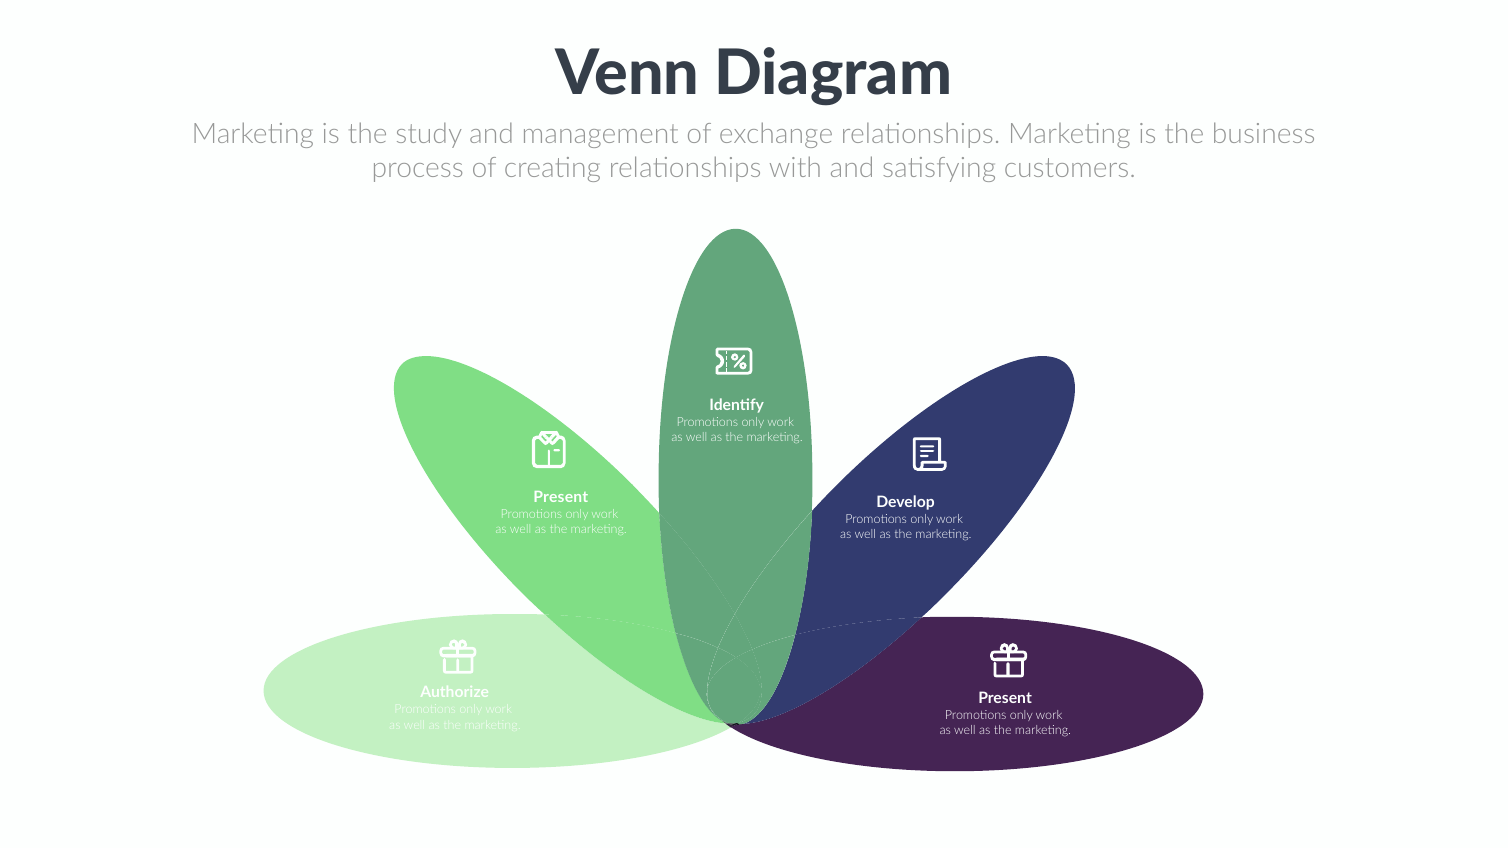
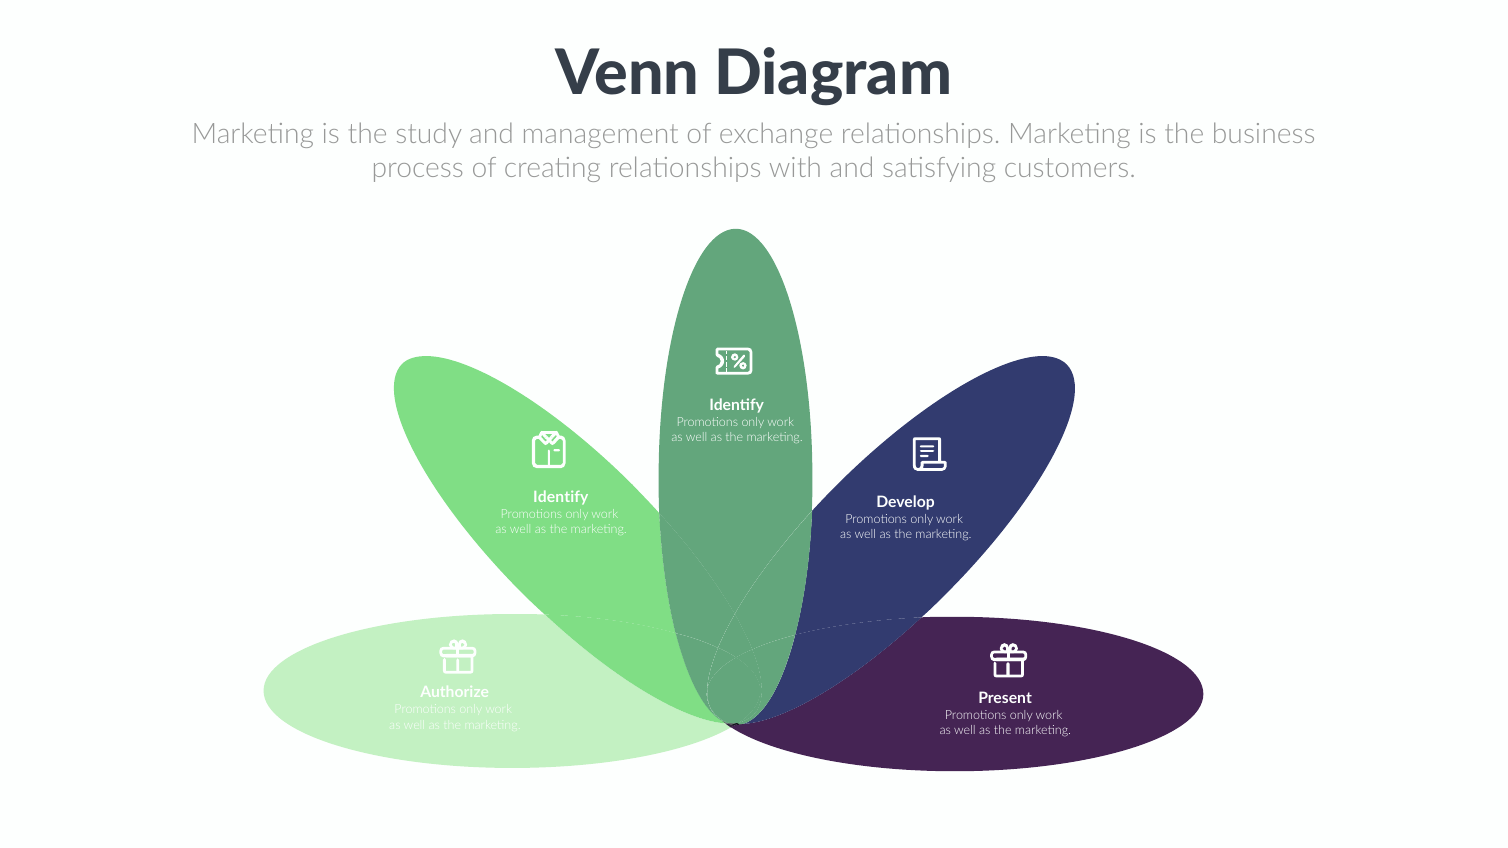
Present at (561, 498): Present -> Identify
